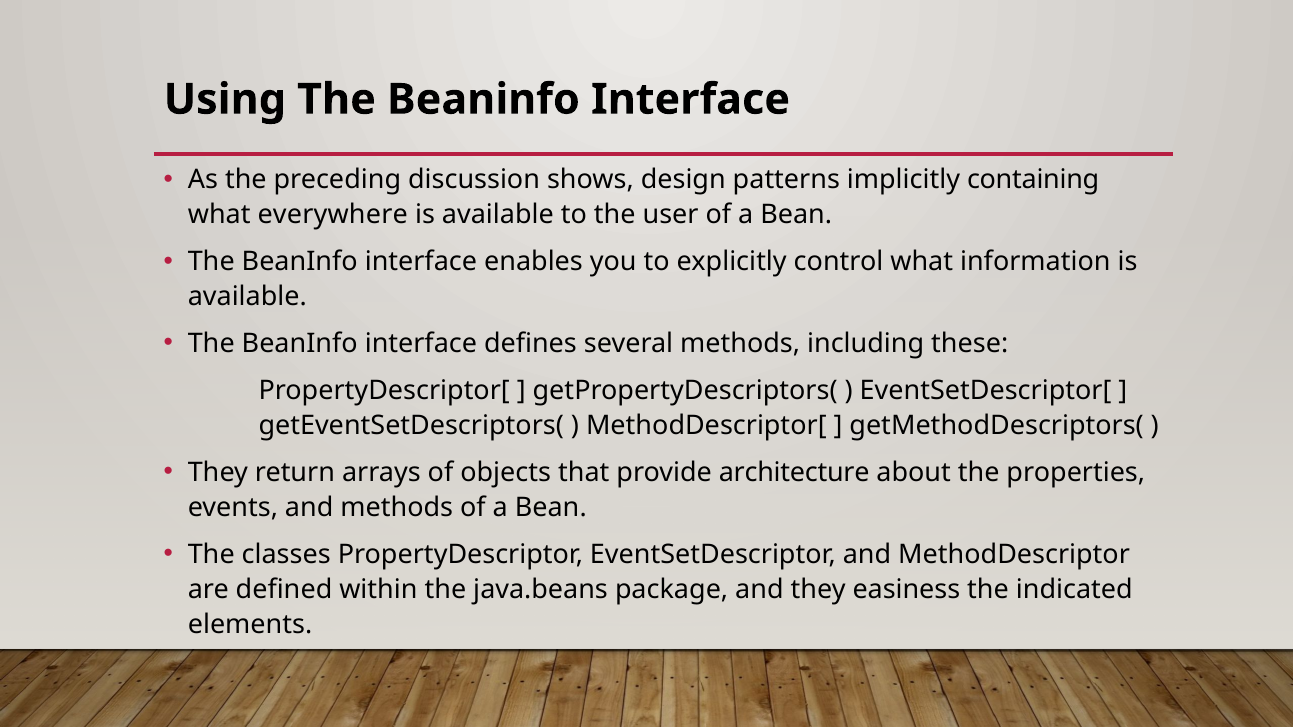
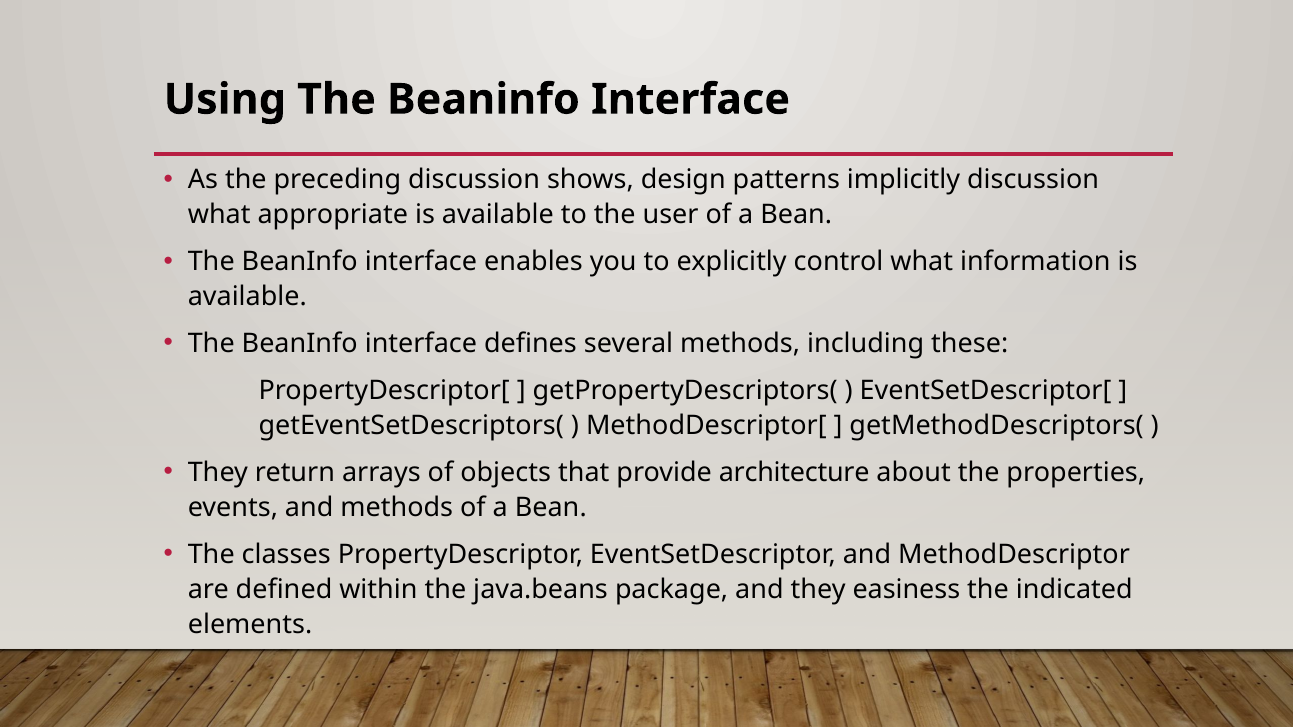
implicitly containing: containing -> discussion
everywhere: everywhere -> appropriate
